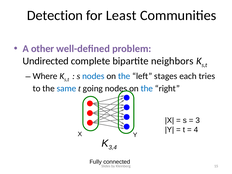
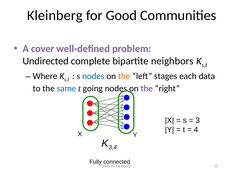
Detection at (55, 15): Detection -> Kleinberg
Least: Least -> Good
other: other -> cover
the at (124, 76) colour: blue -> orange
tries: tries -> data
the at (147, 88) colour: blue -> purple
